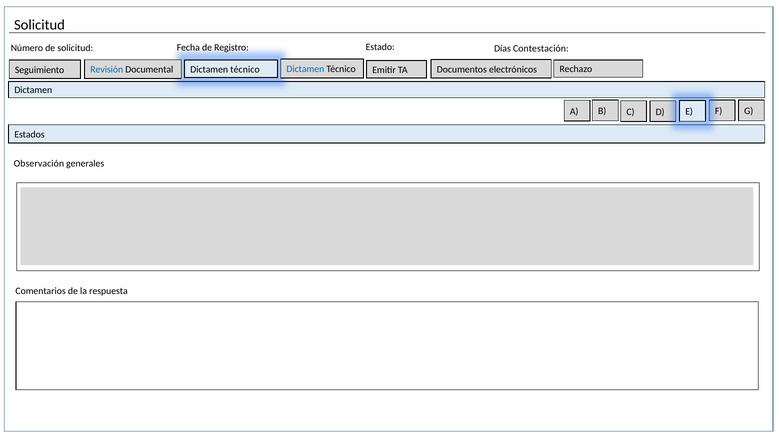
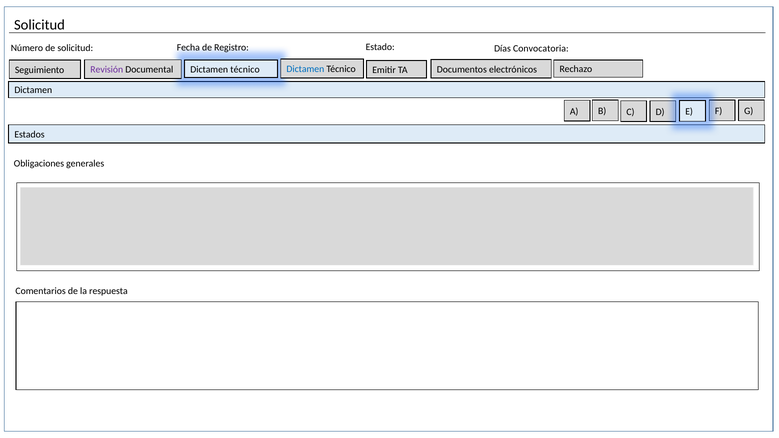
Contestación: Contestación -> Convocatoria
Revisión colour: blue -> purple
Observación: Observación -> Obligaciones
